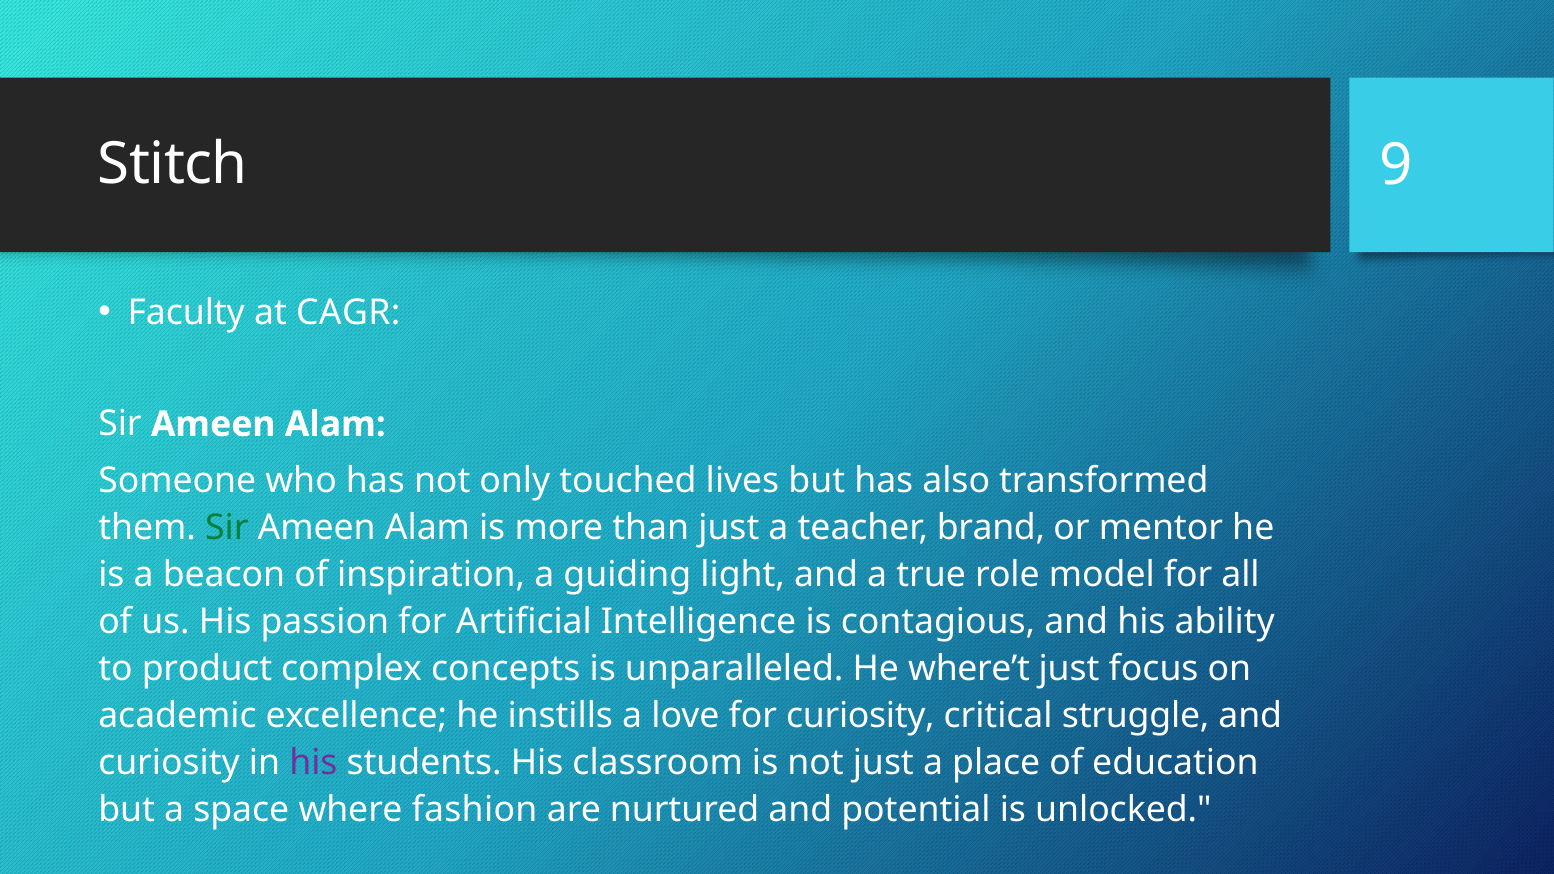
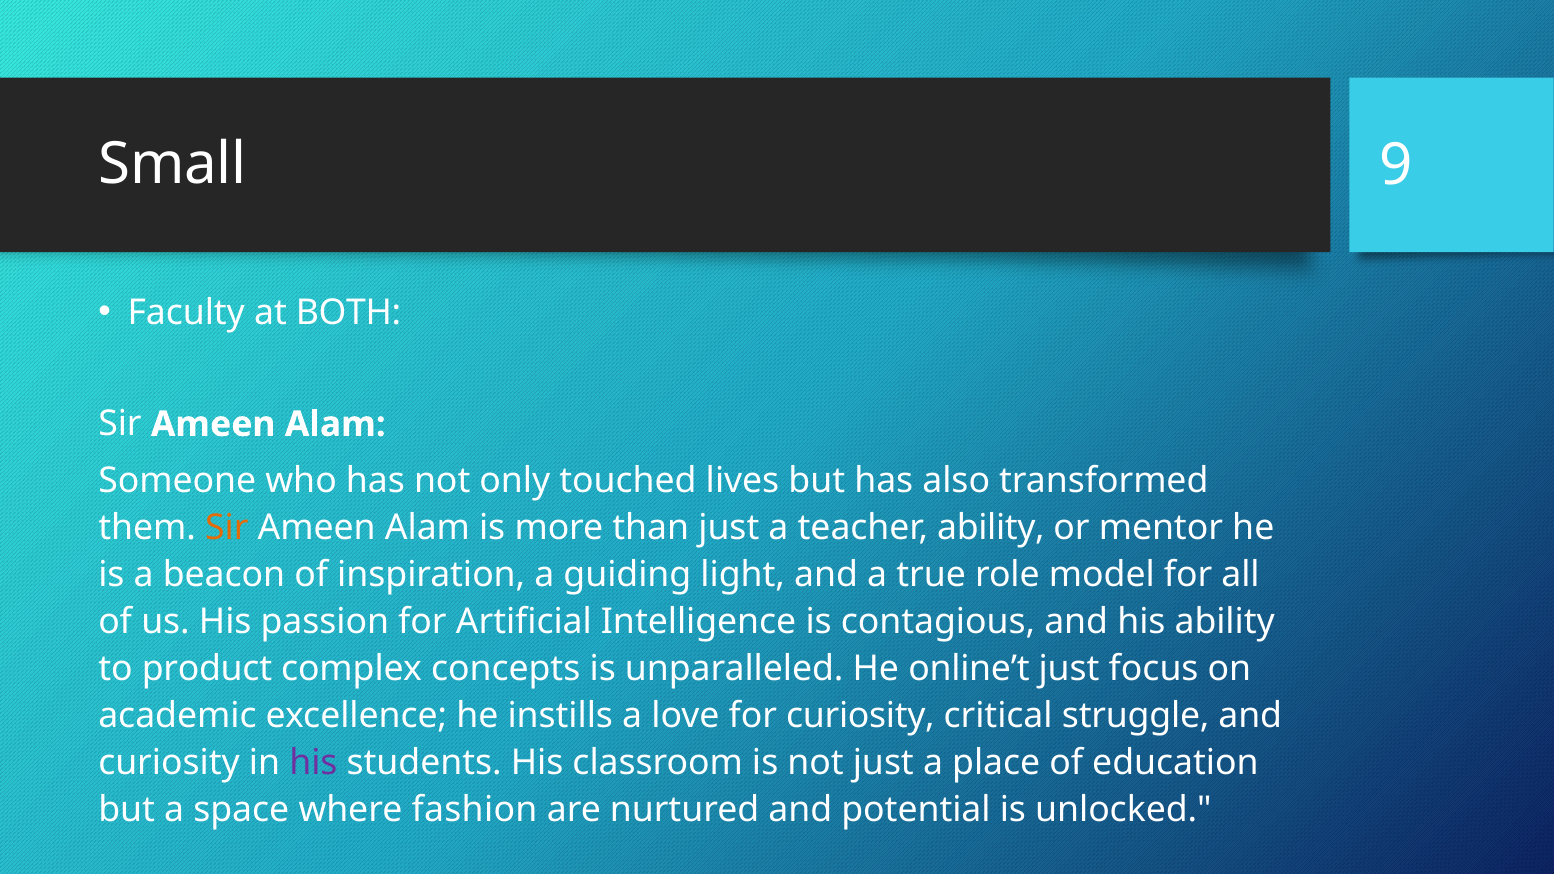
Stitch: Stitch -> Small
CAGR: CAGR -> BOTH
Sir at (227, 528) colour: green -> orange
teacher brand: brand -> ability
where’t: where’t -> online’t
